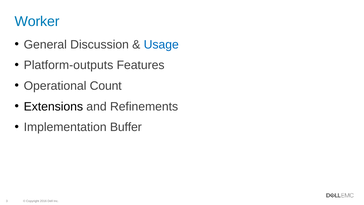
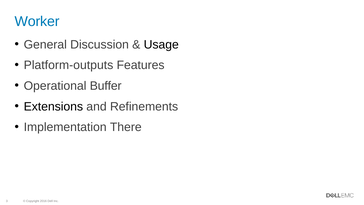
Usage colour: blue -> black
Count: Count -> Buffer
Buffer: Buffer -> There
